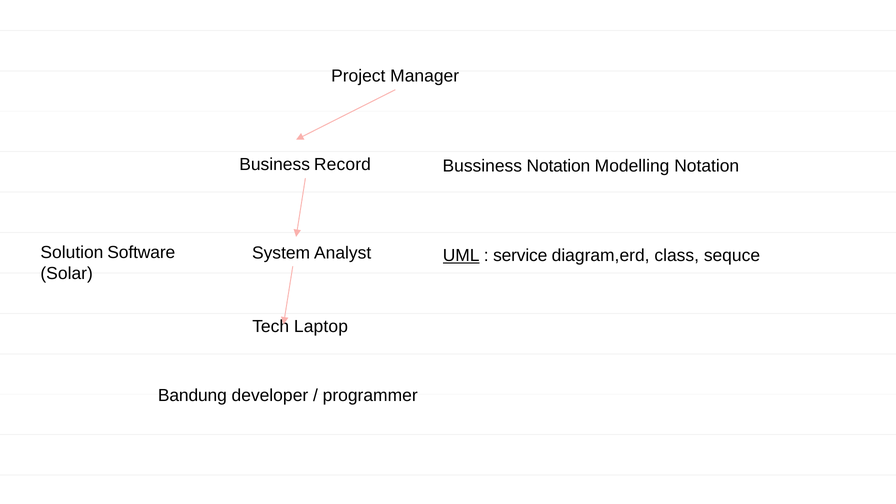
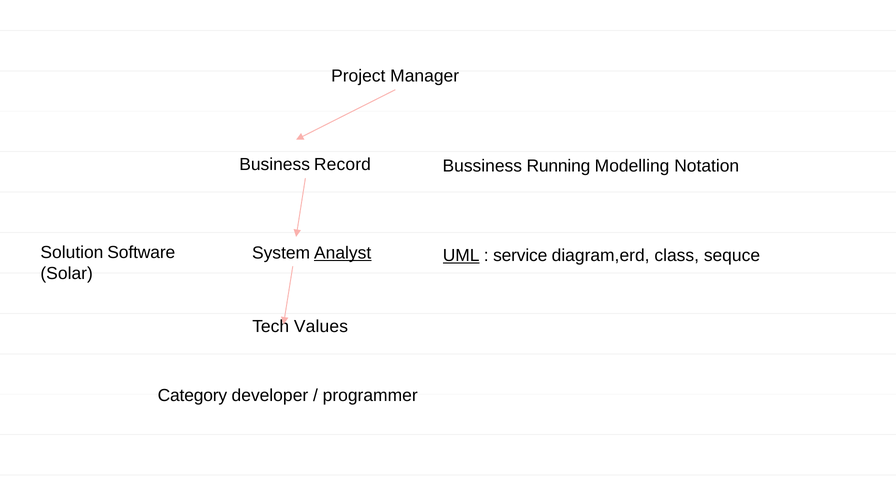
Bussiness Notation: Notation -> Running
Analyst underline: none -> present
Laptop: Laptop -> Values
Bandung: Bandung -> Category
